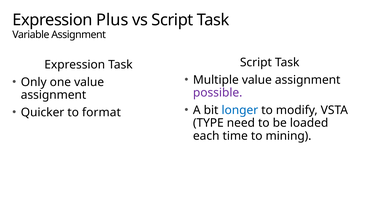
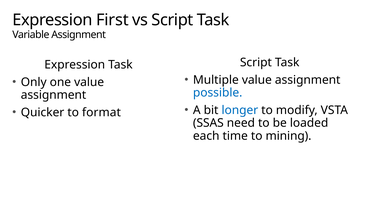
Plus: Plus -> First
possible colour: purple -> blue
TYPE: TYPE -> SSAS
